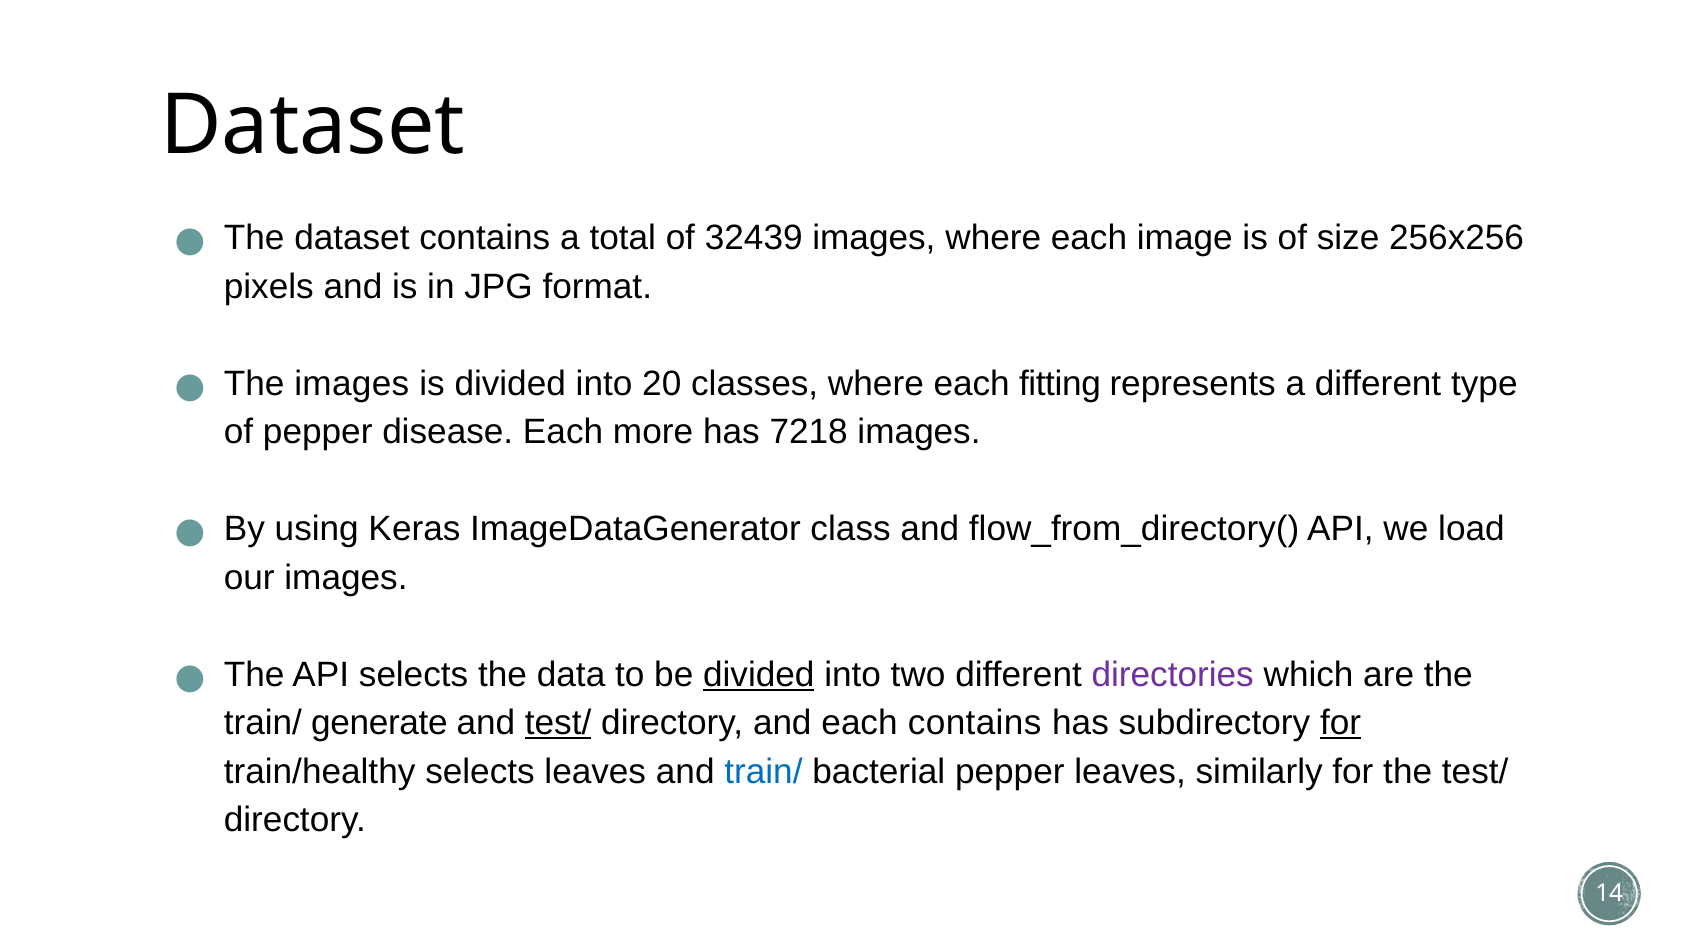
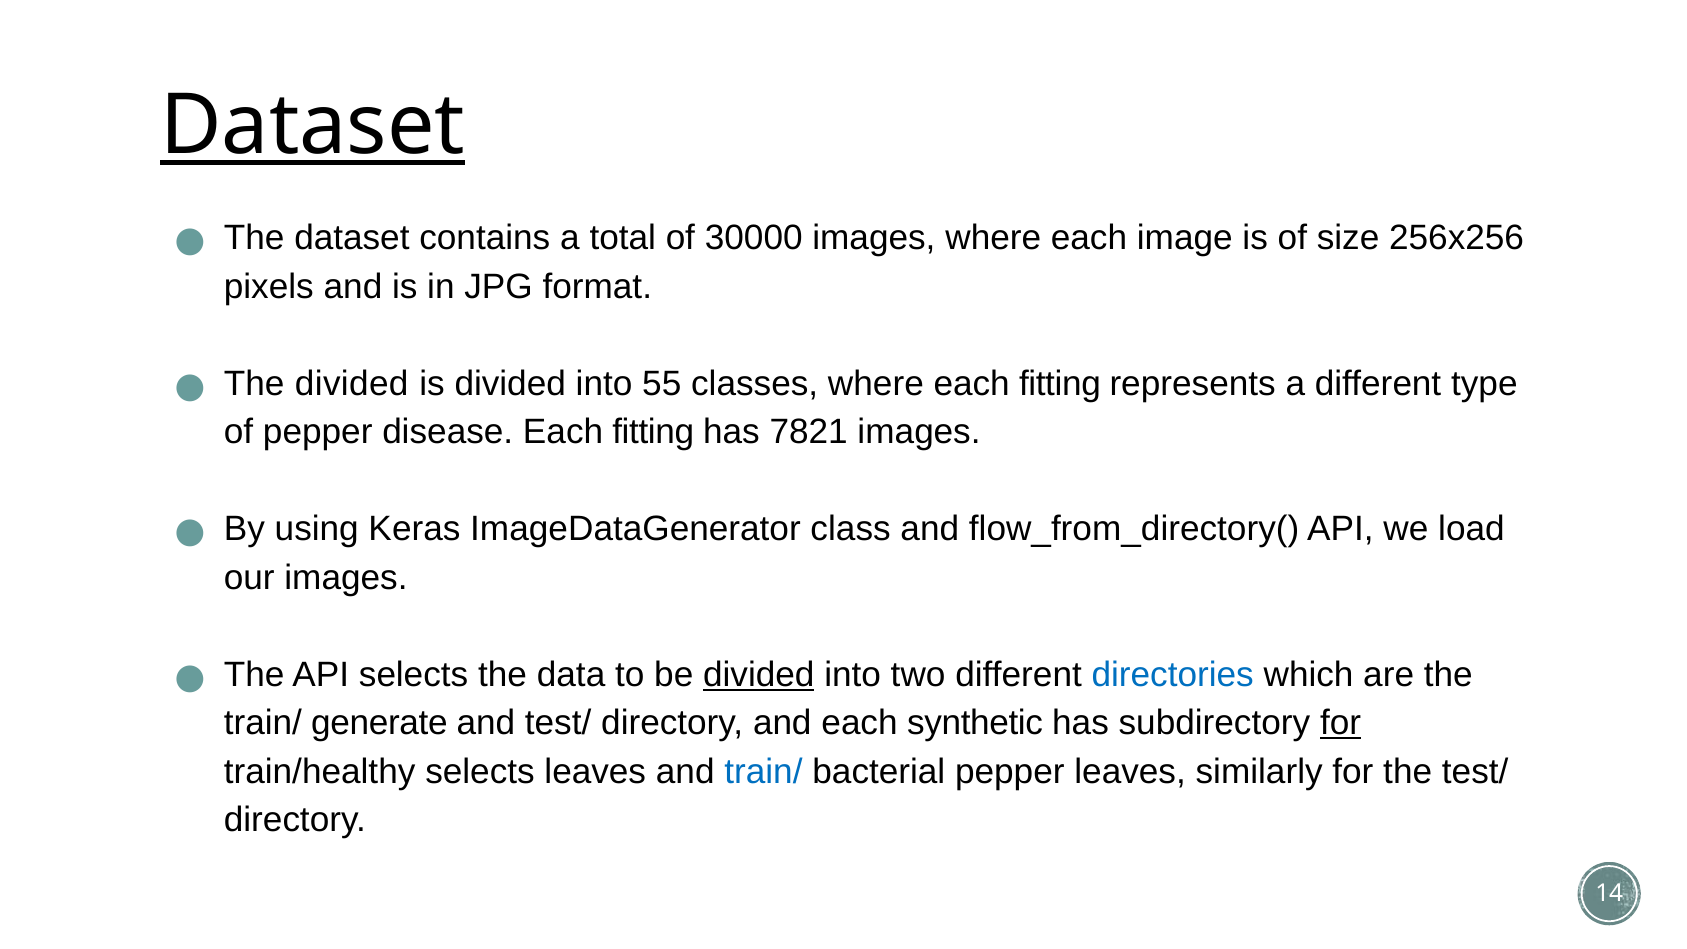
Dataset at (313, 126) underline: none -> present
32439: 32439 -> 30000
The images: images -> divided
20: 20 -> 55
disease Each more: more -> fitting
7218: 7218 -> 7821
directories colour: purple -> blue
test/ at (558, 723) underline: present -> none
each contains: contains -> synthetic
